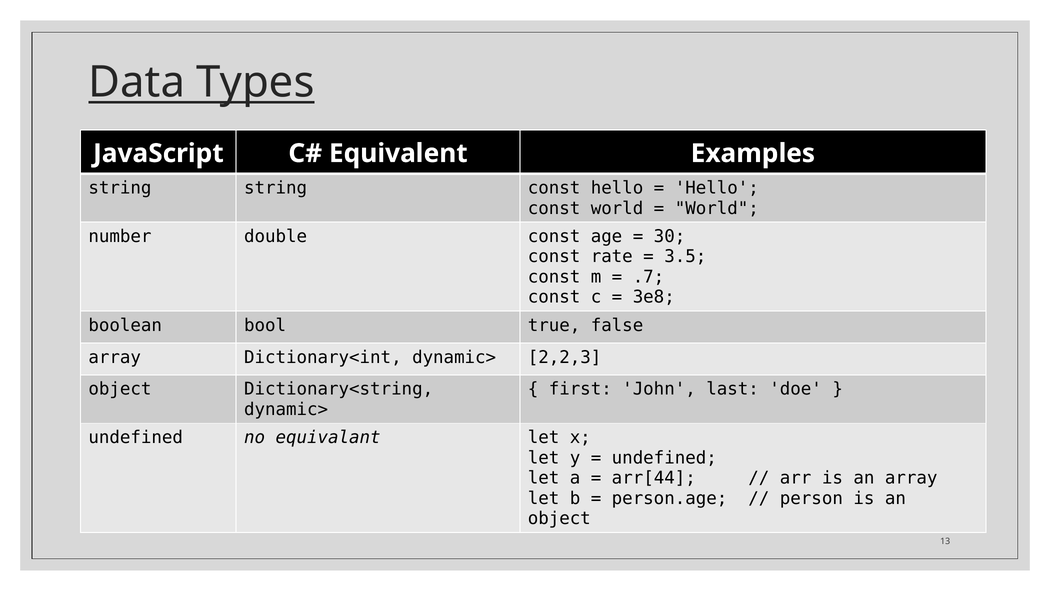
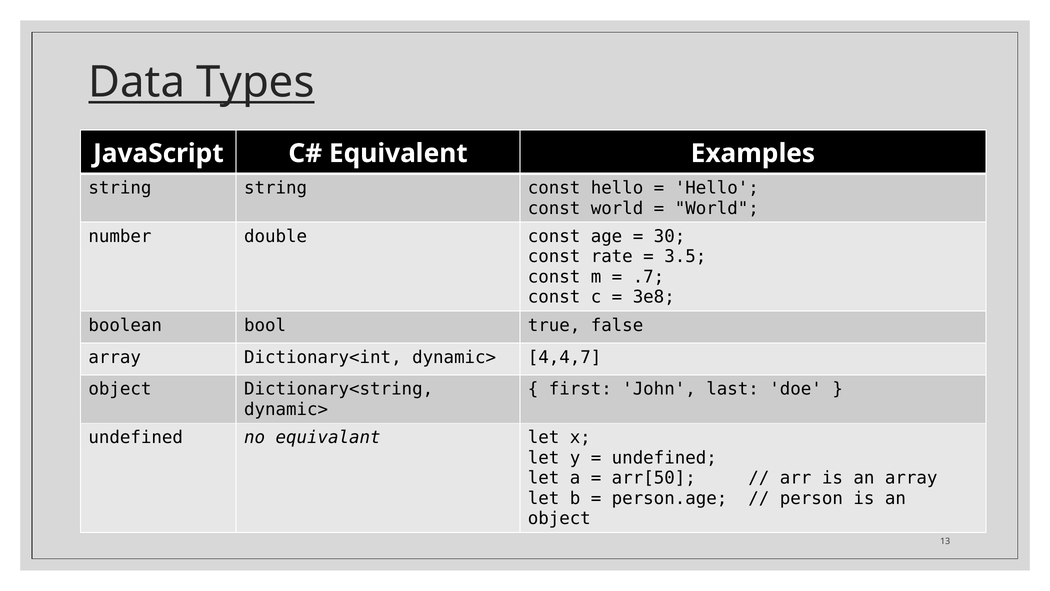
2,2,3: 2,2,3 -> 4,4,7
arr[44: arr[44 -> arr[50
